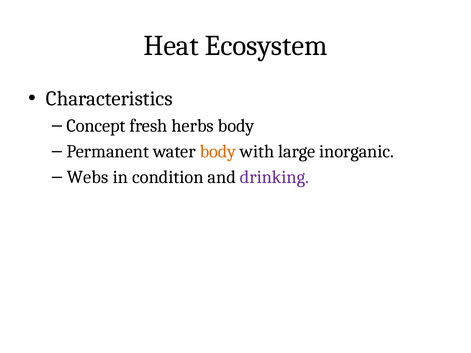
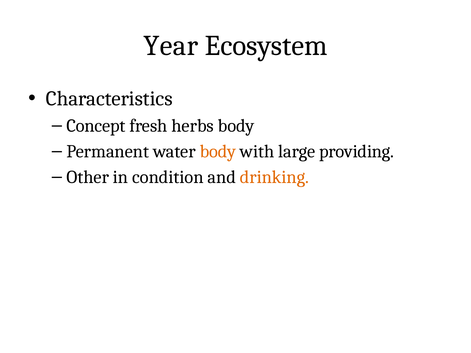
Heat: Heat -> Year
inorganic: inorganic -> providing
Webs: Webs -> Other
drinking colour: purple -> orange
